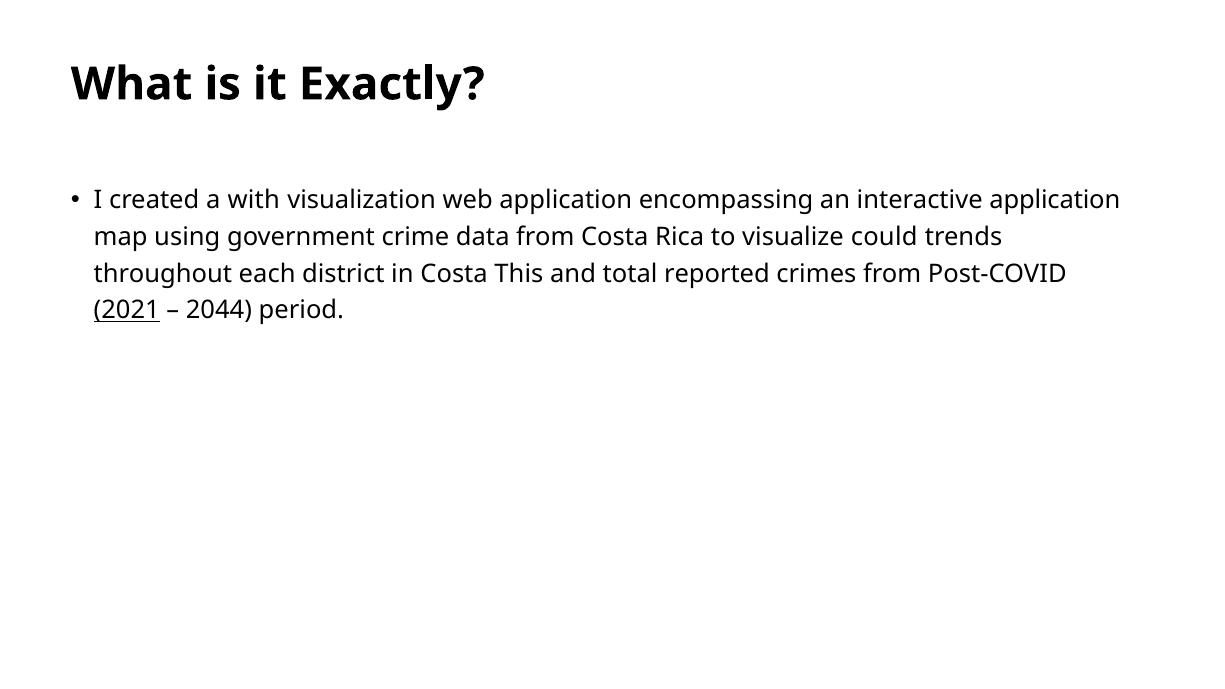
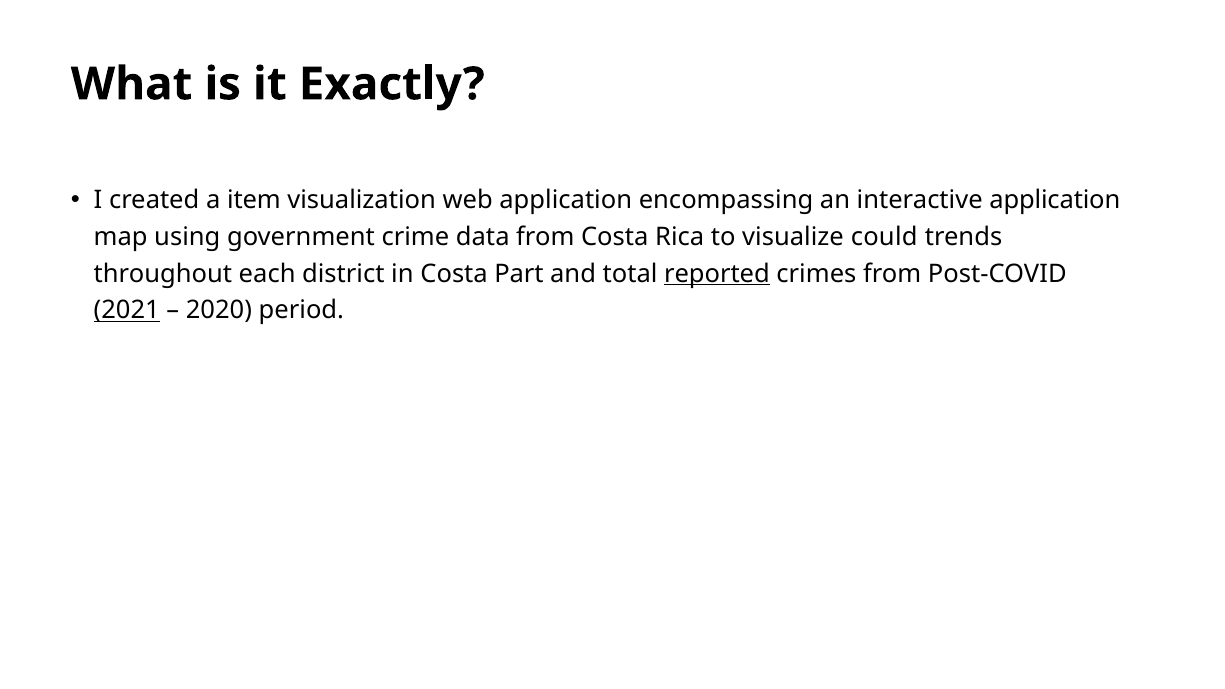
with: with -> item
This: This -> Part
reported underline: none -> present
2044: 2044 -> 2020
